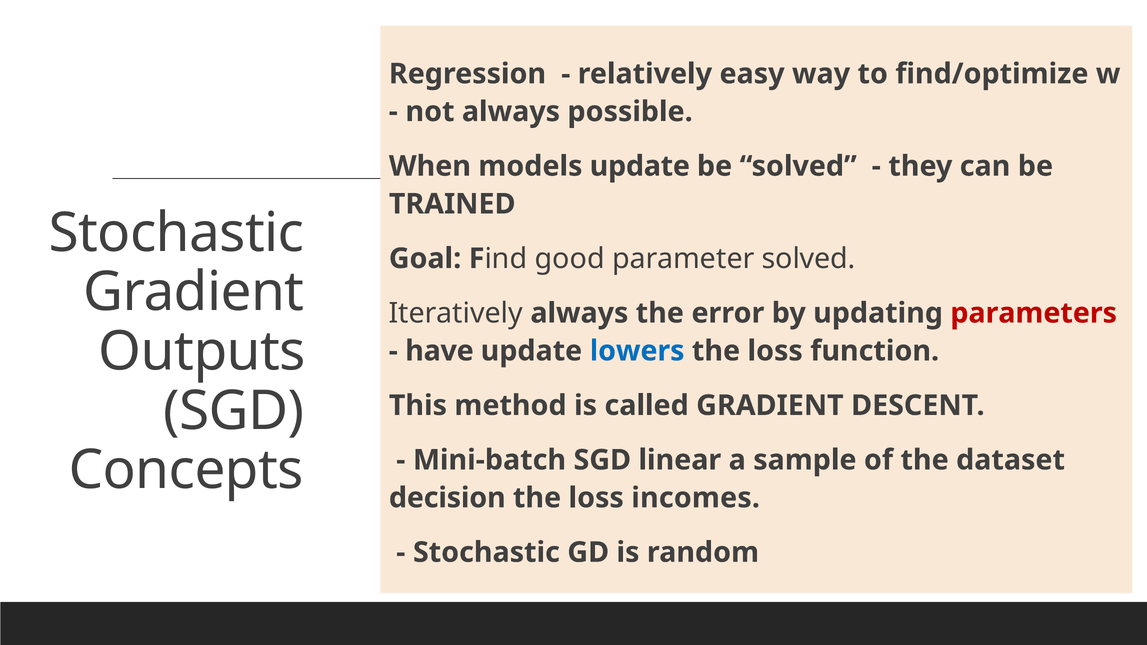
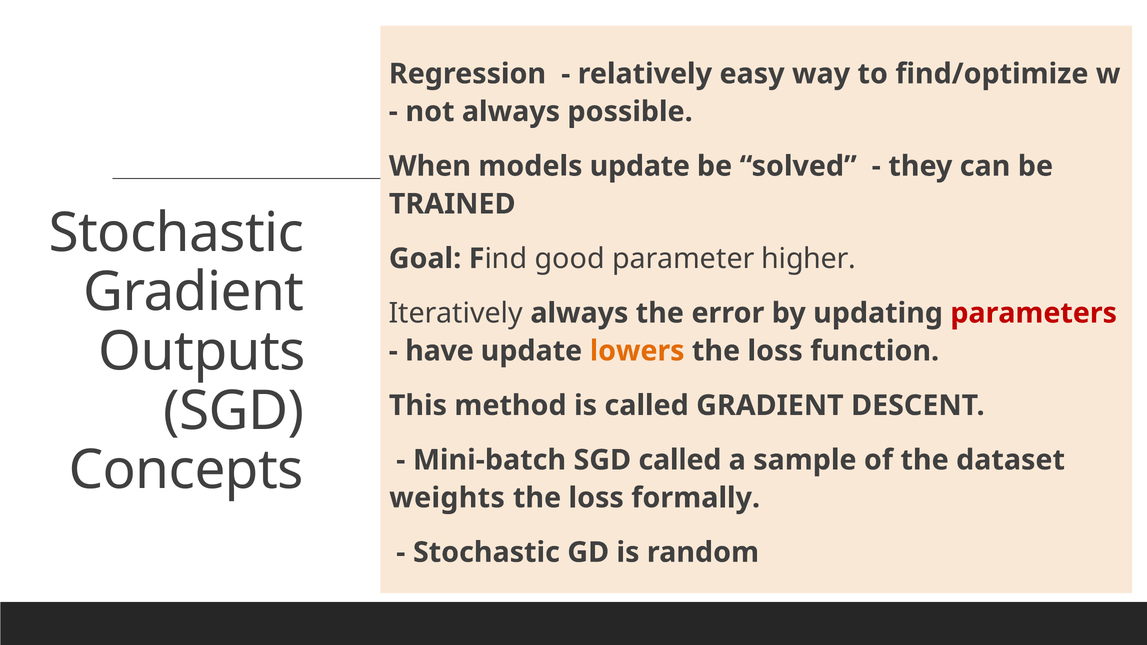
parameter solved: solved -> higher
lowers colour: blue -> orange
SGD linear: linear -> called
decision: decision -> weights
incomes: incomes -> formally
